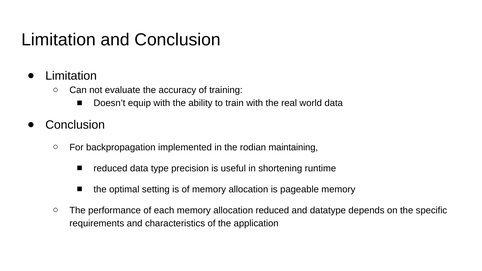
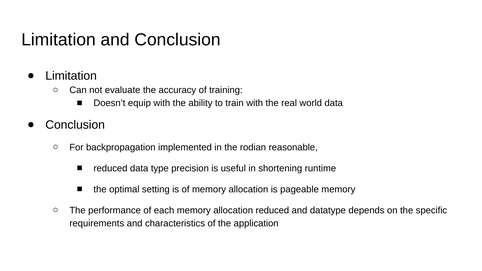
maintaining: maintaining -> reasonable
